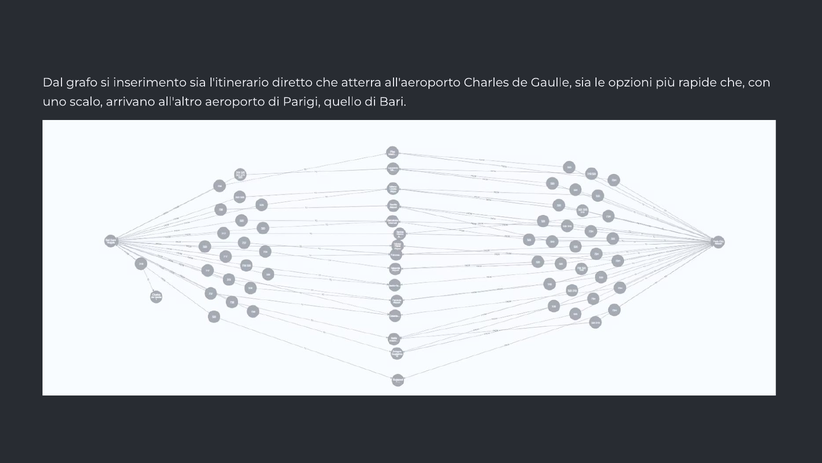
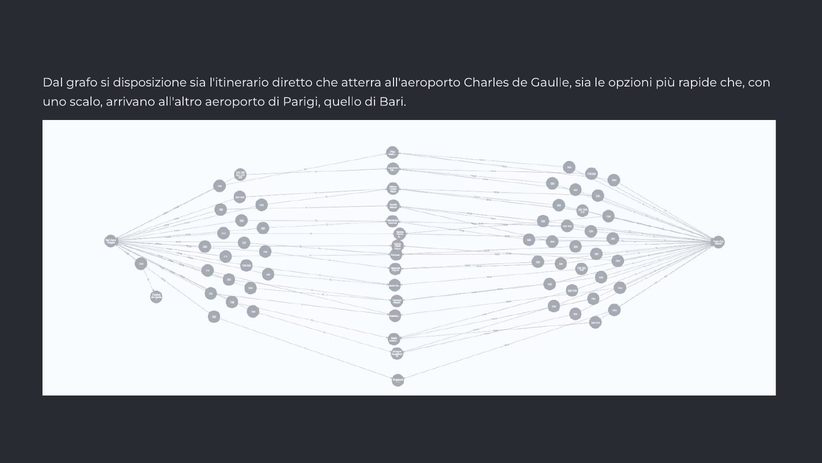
inserimento: inserimento -> disposizione
